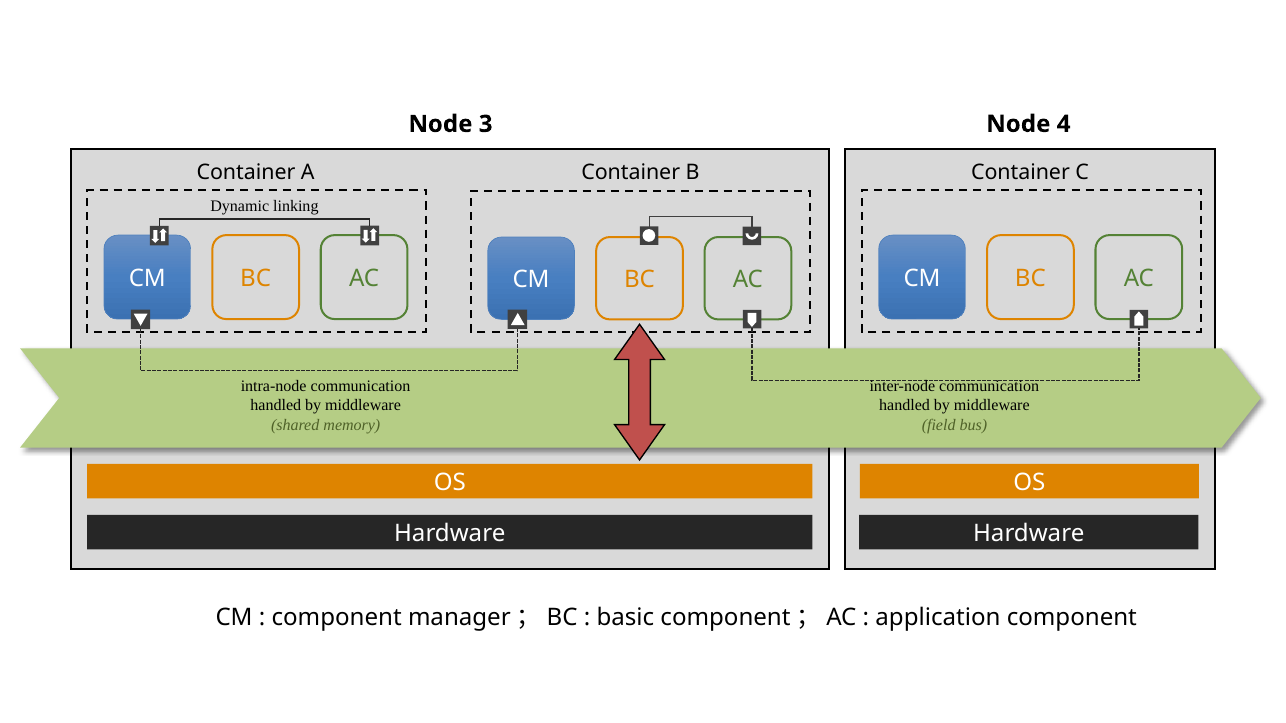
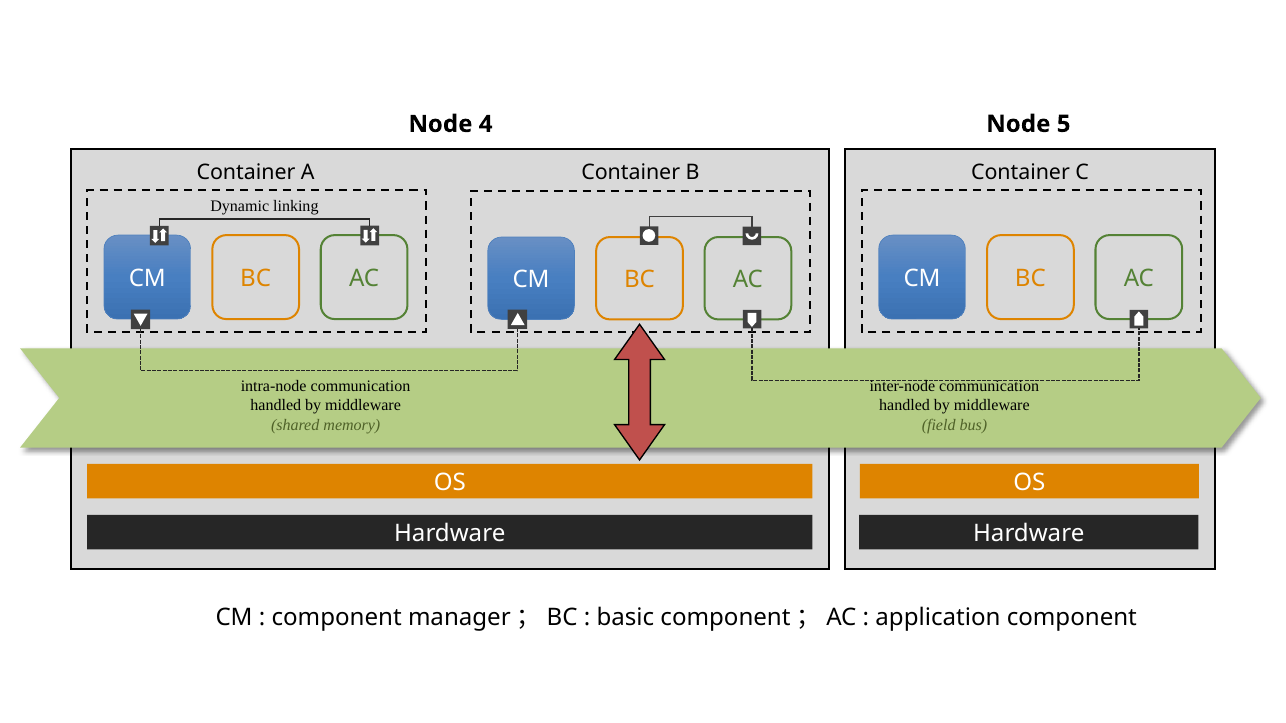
3: 3 -> 4
4: 4 -> 5
